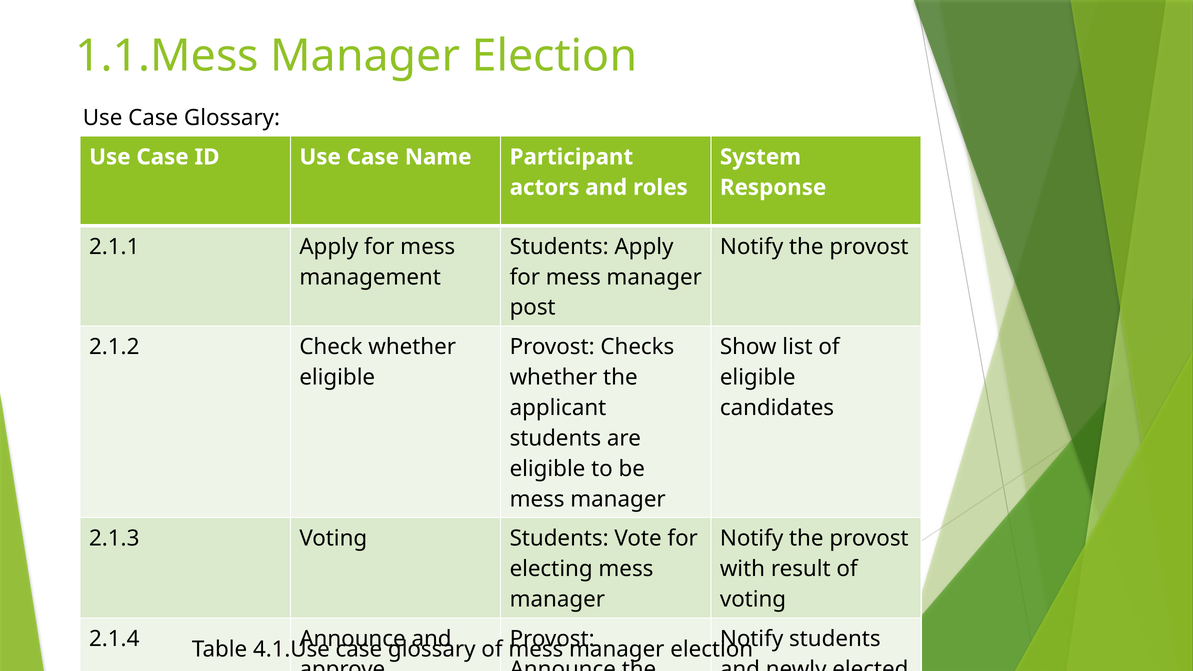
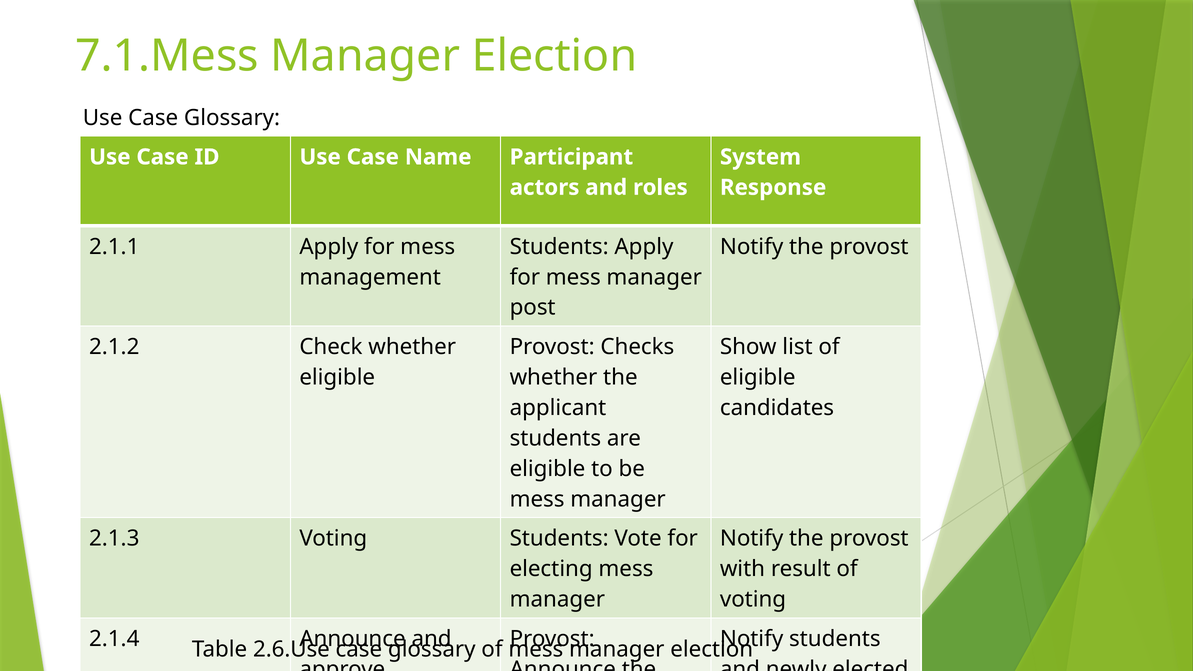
1.1.Mess: 1.1.Mess -> 7.1.Mess
4.1.Use: 4.1.Use -> 2.6.Use
